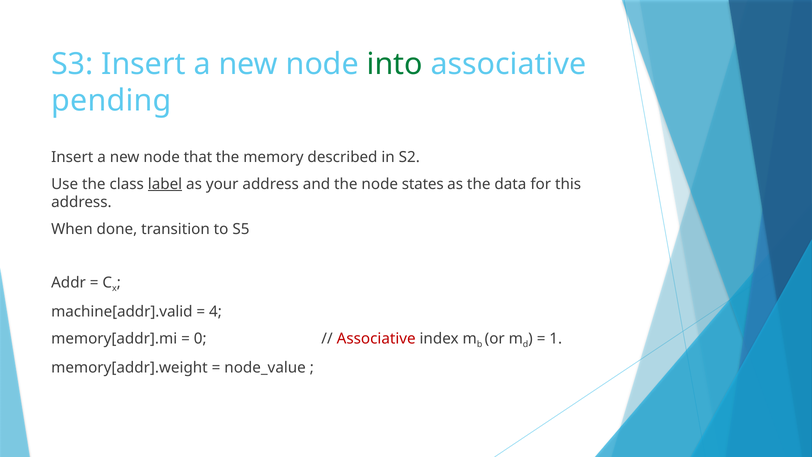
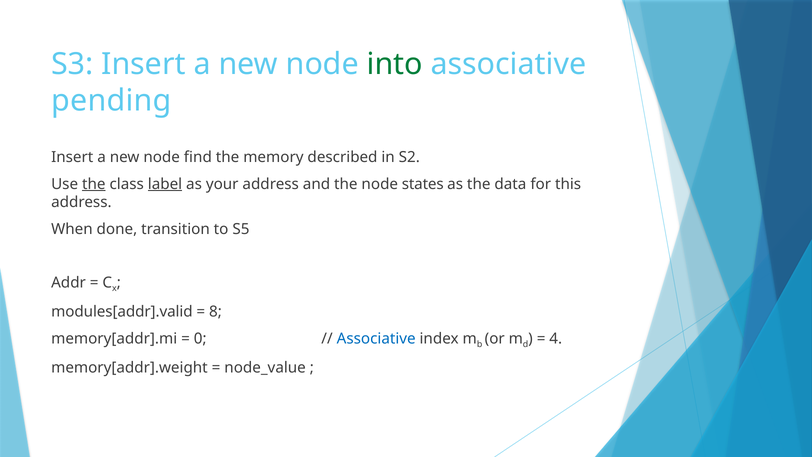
that: that -> find
the at (94, 184) underline: none -> present
machine[addr].valid: machine[addr].valid -> modules[addr].valid
4: 4 -> 8
Associative at (376, 338) colour: red -> blue
1: 1 -> 4
